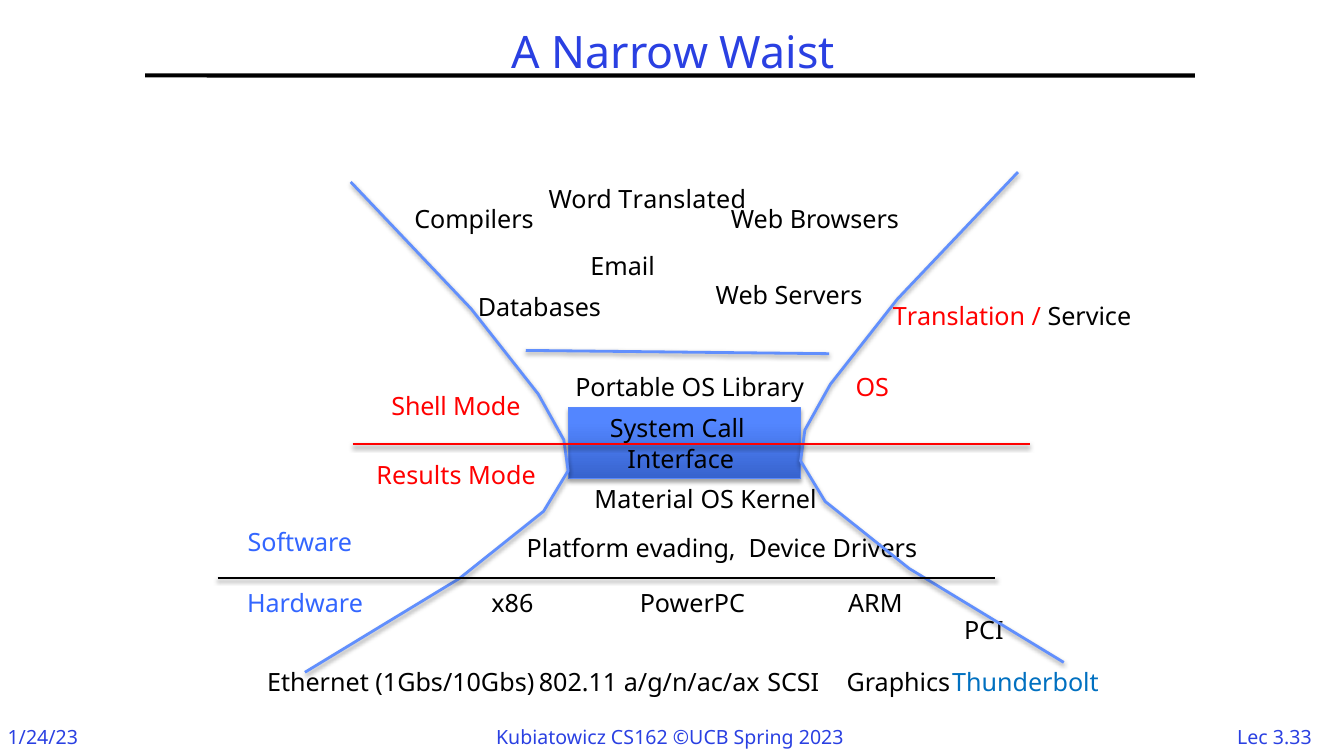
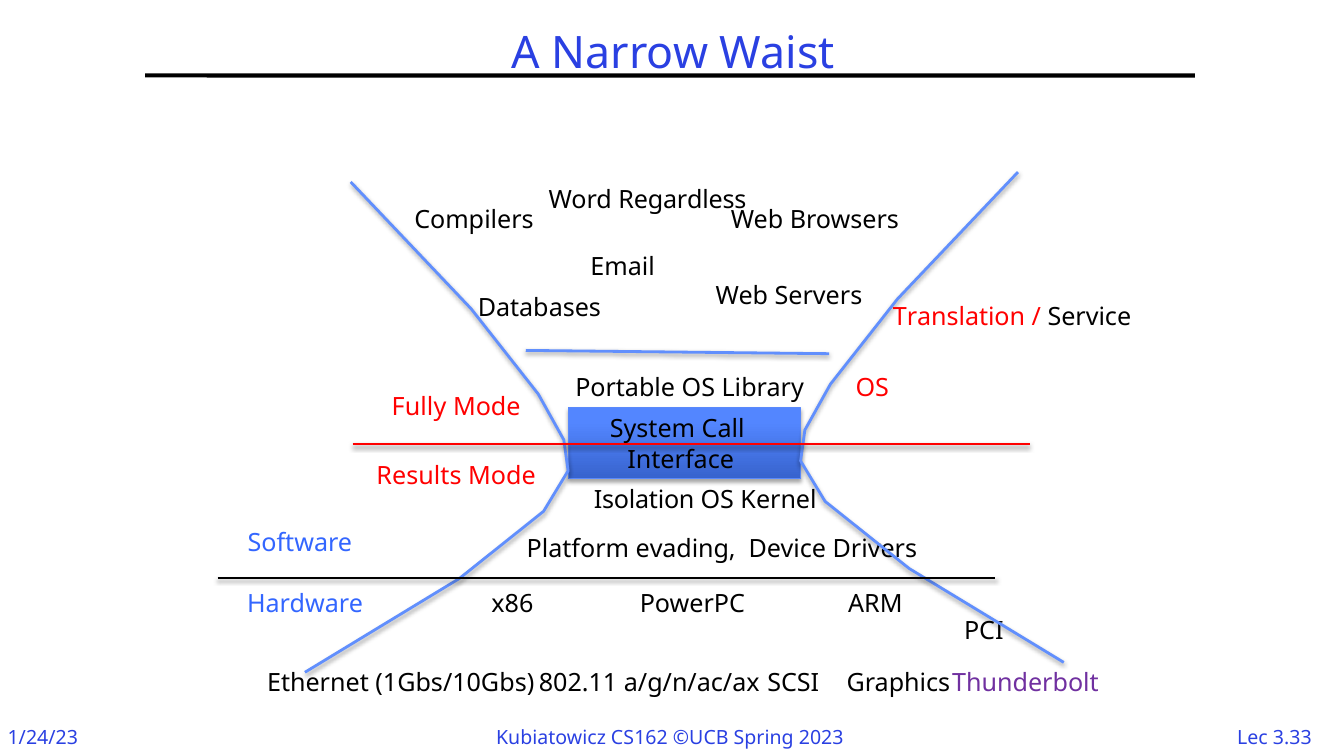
Translated: Translated -> Regardless
Shell: Shell -> Fully
Material: Material -> Isolation
Thunderbolt colour: blue -> purple
